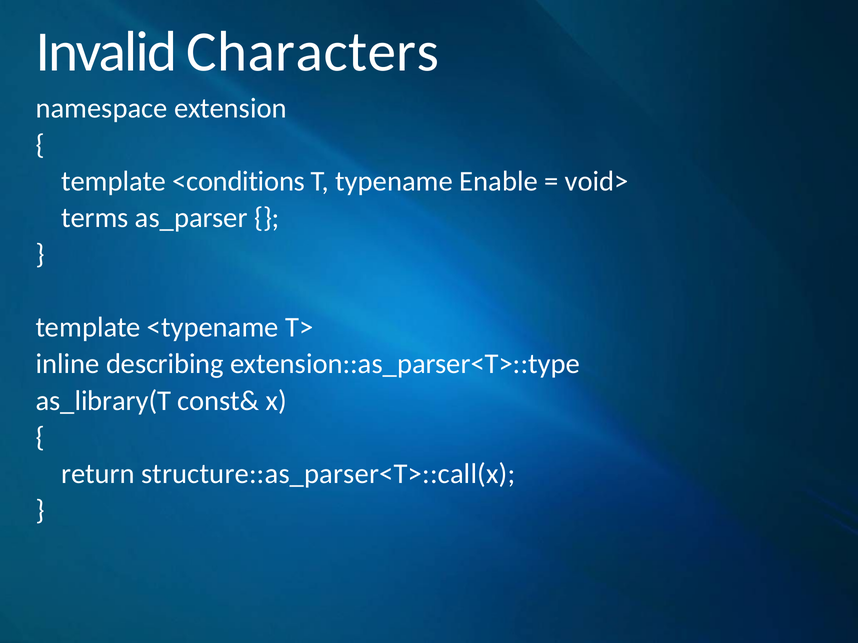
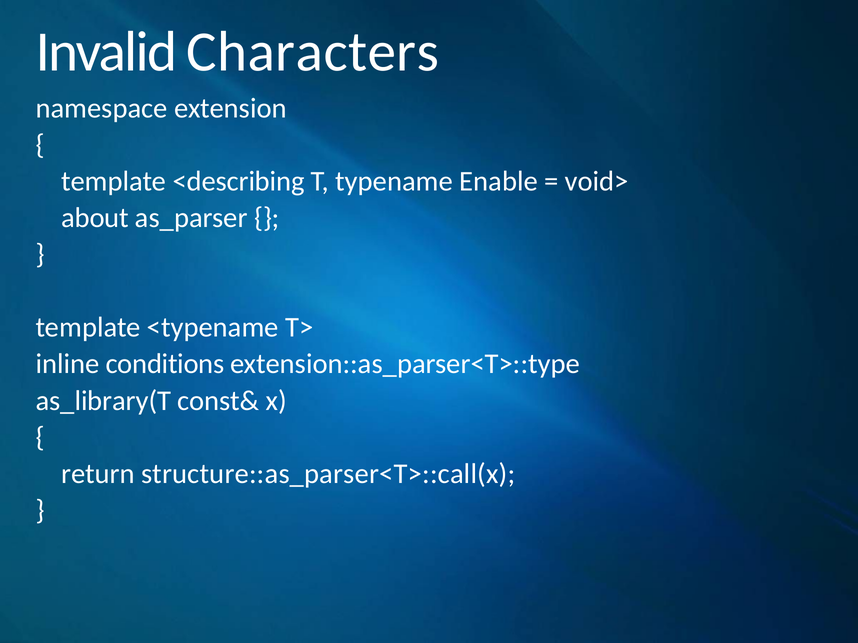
<conditions: <conditions -> <describing
terms: terms -> about
describing: describing -> conditions
